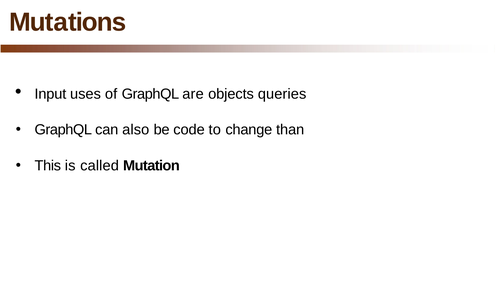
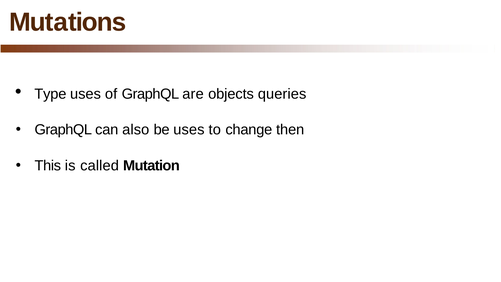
Input: Input -> Type
be code: code -> uses
than: than -> then
